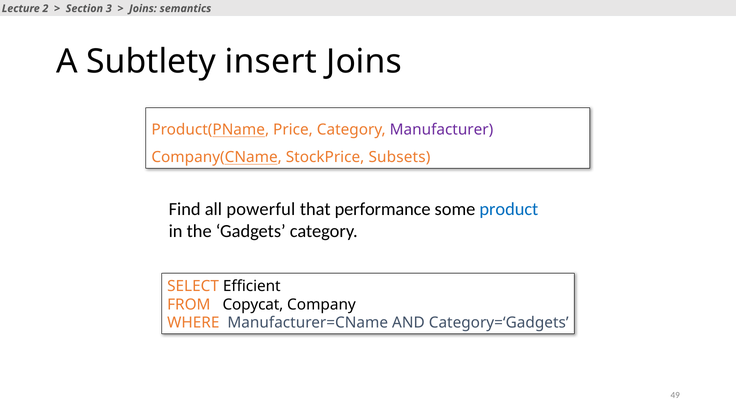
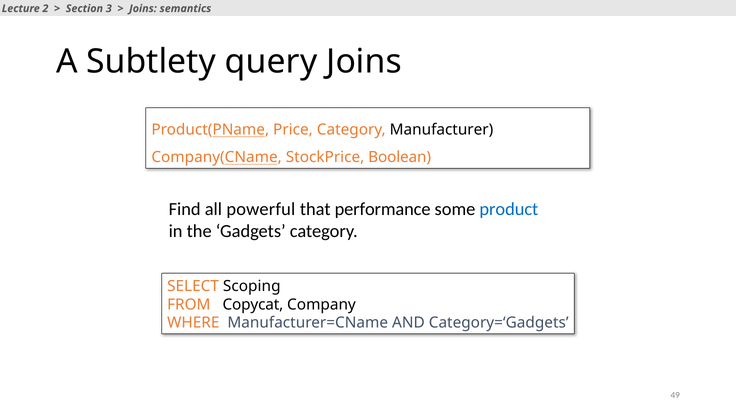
insert: insert -> query
Manufacturer colour: purple -> black
Subsets: Subsets -> Boolean
Efficient: Efficient -> Scoping
